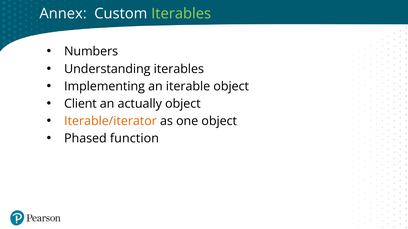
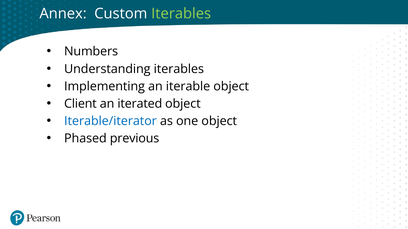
actually: actually -> iterated
Iterable/iterator colour: orange -> blue
function: function -> previous
